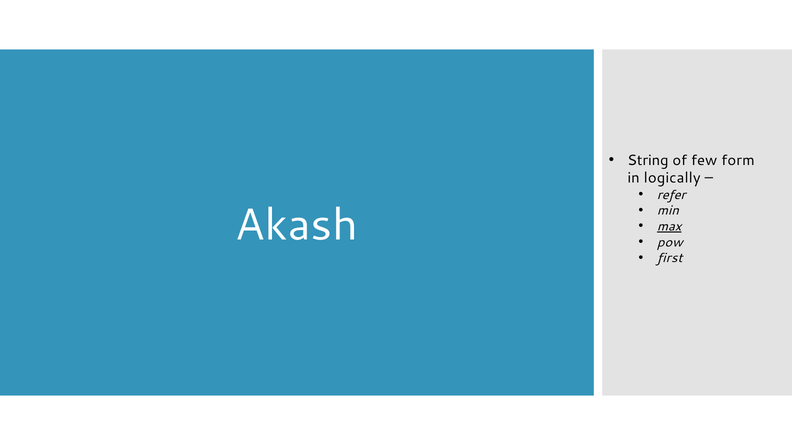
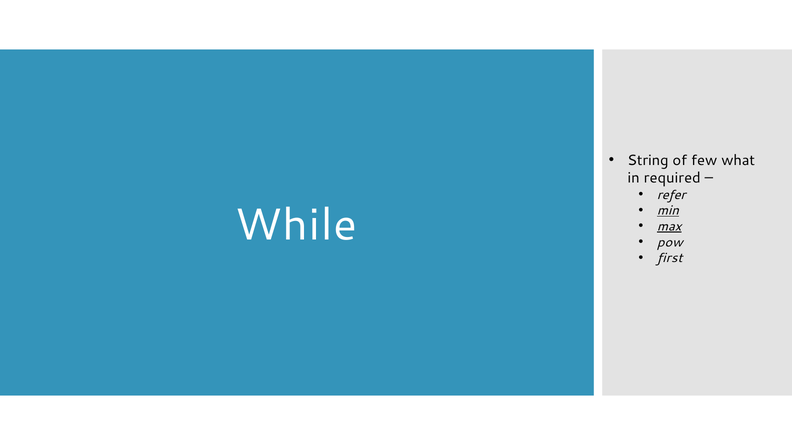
form: form -> what
logically: logically -> required
min underline: none -> present
Akash: Akash -> While
